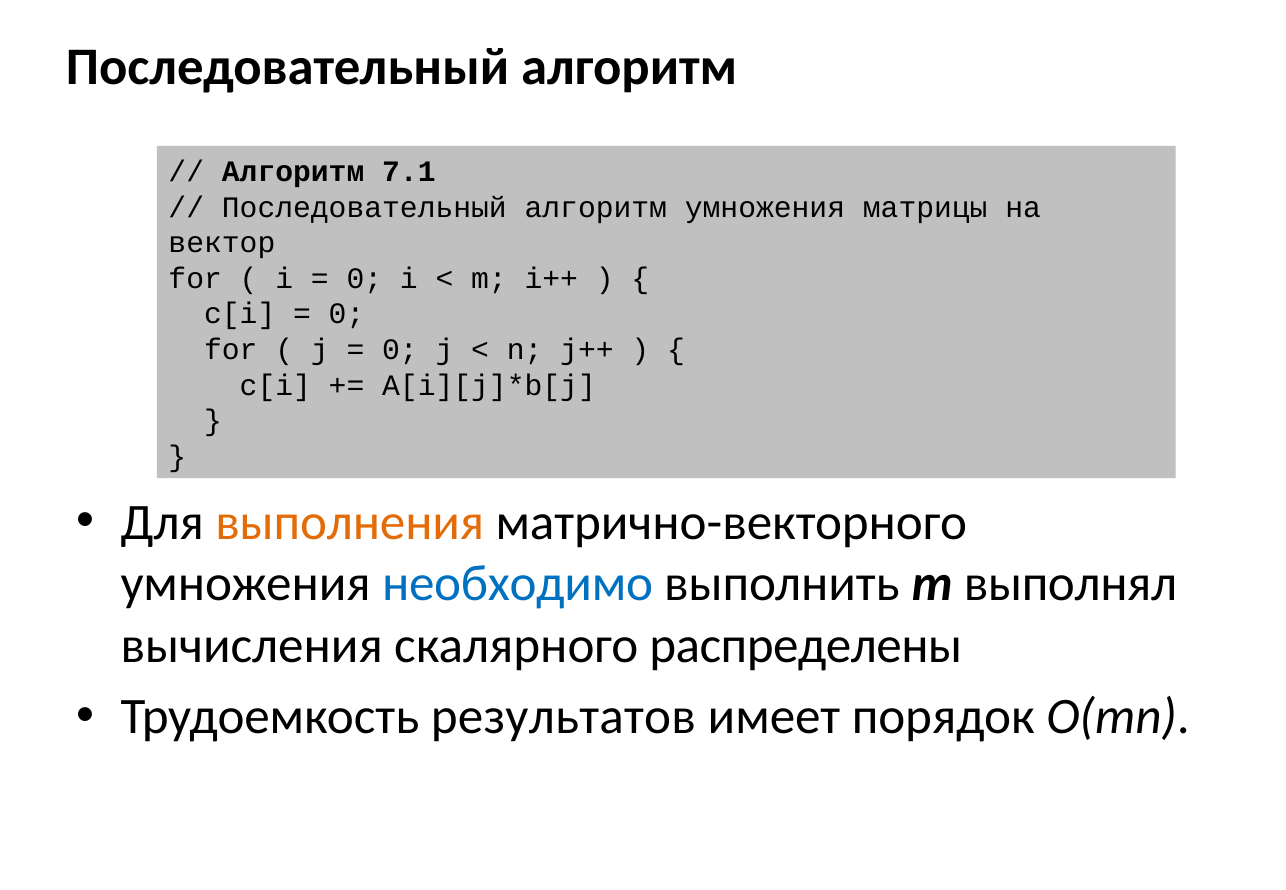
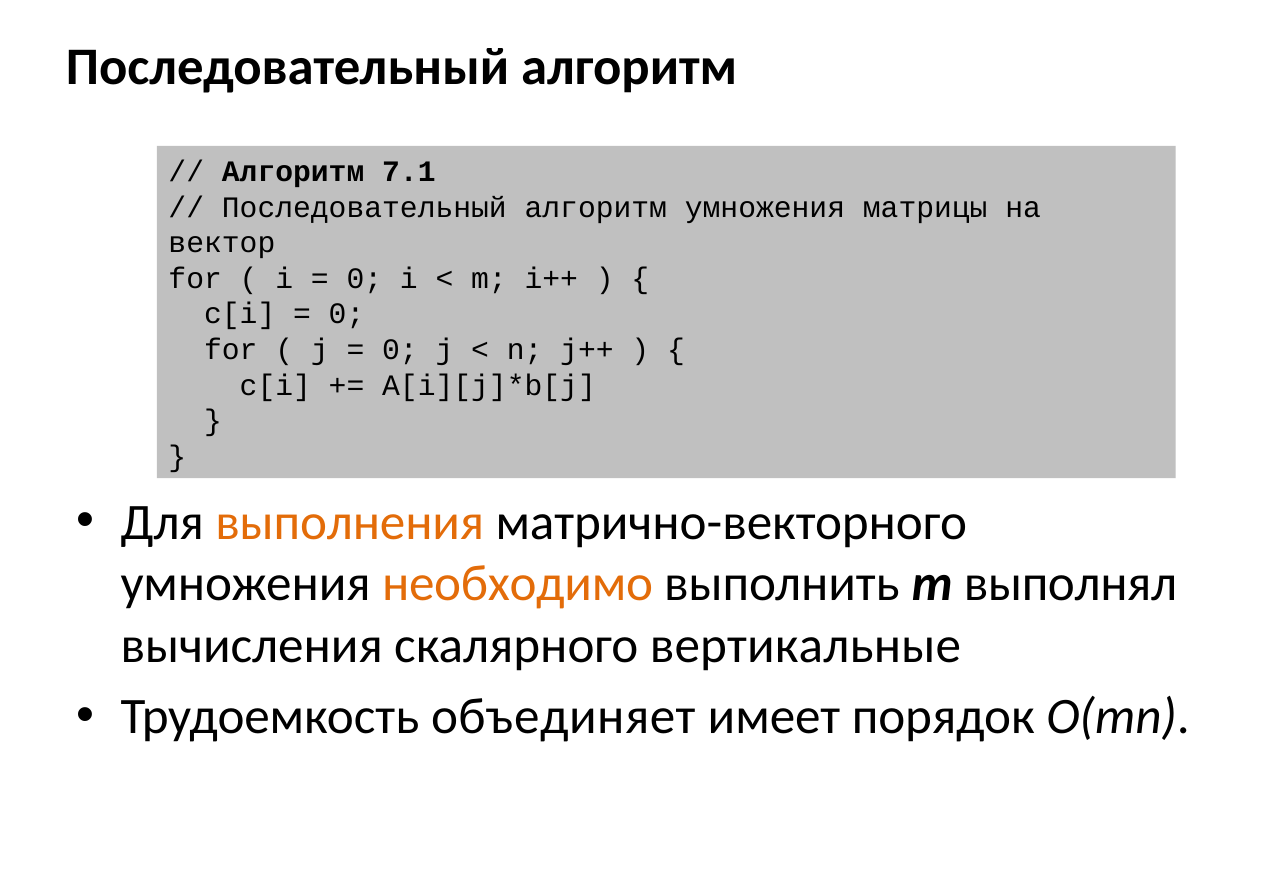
необходимо colour: blue -> orange
распределены: распределены -> вертикальные
результатов: результатов -> объединяет
